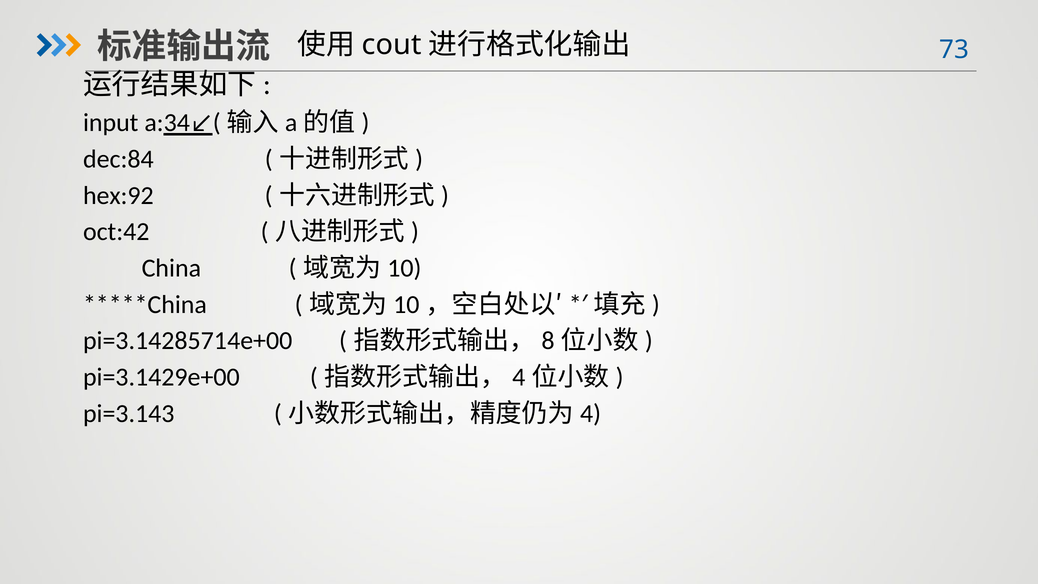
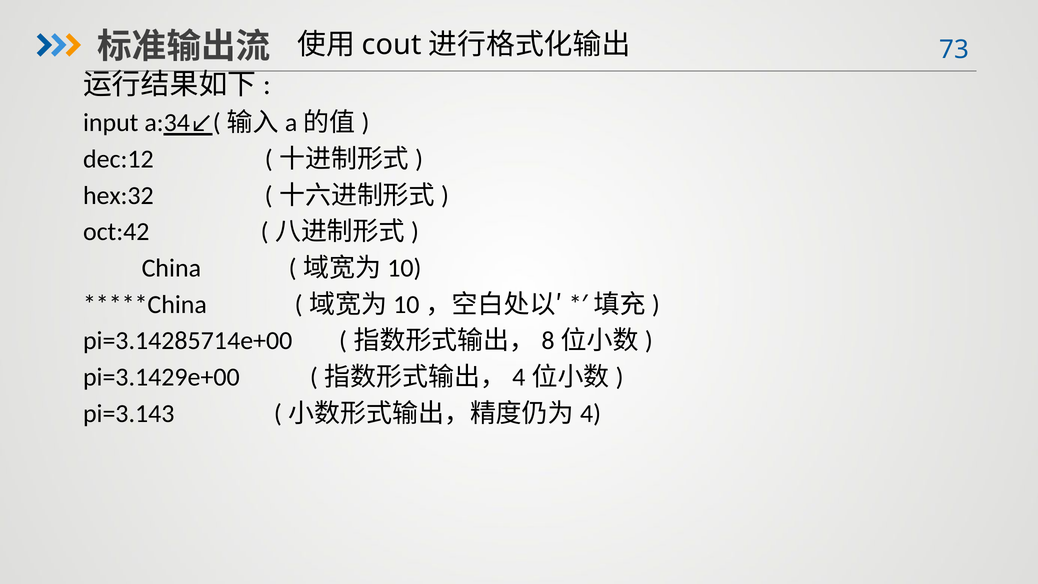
dec:84: dec:84 -> dec:12
hex:92: hex:92 -> hex:32
